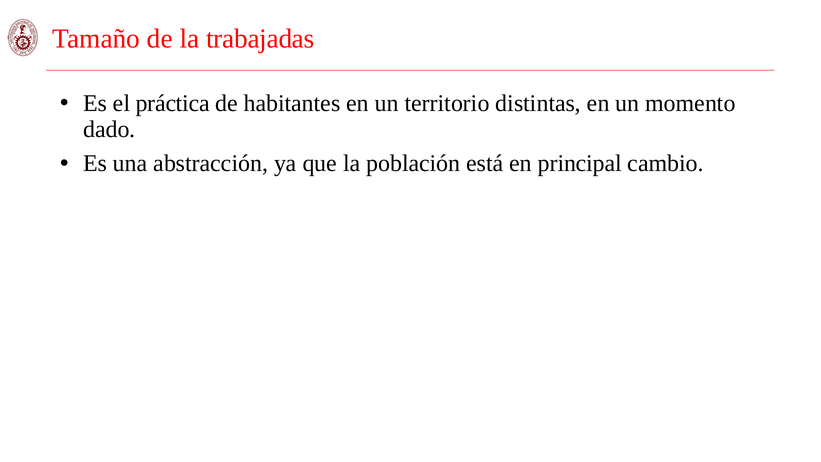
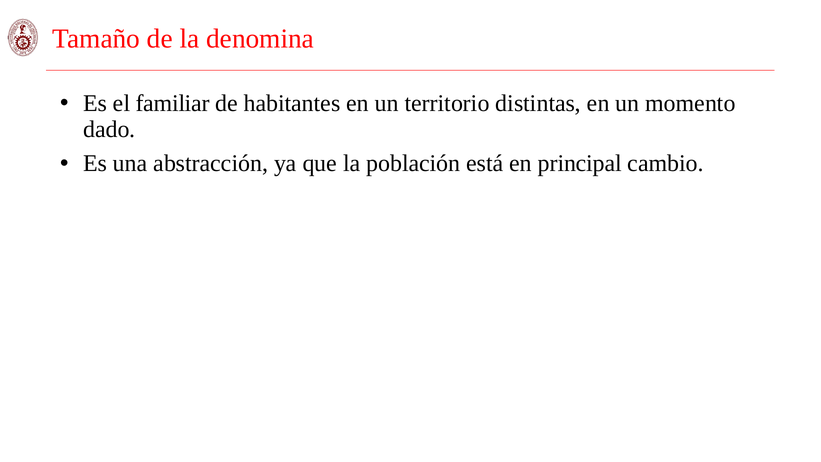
trabajadas: trabajadas -> denomina
práctica: práctica -> familiar
